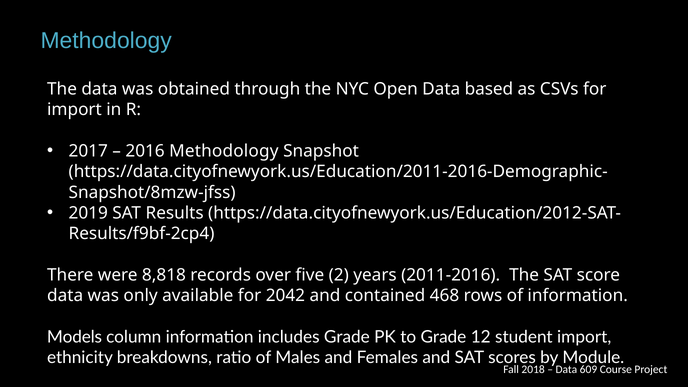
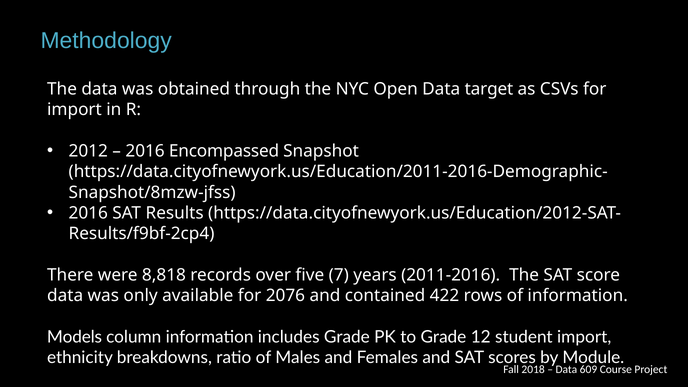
based: based -> target
2017: 2017 -> 2012
2016 Methodology: Methodology -> Encompassed
2019 at (88, 213): 2019 -> 2016
2: 2 -> 7
2042: 2042 -> 2076
468: 468 -> 422
